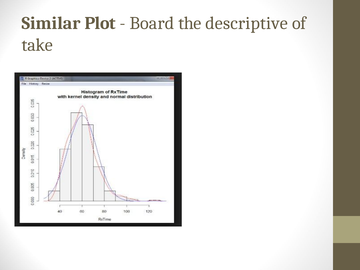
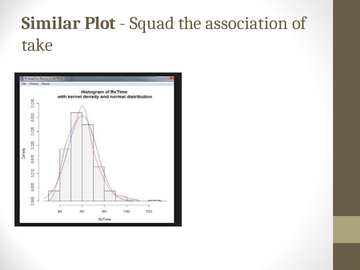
Board: Board -> Squad
descriptive: descriptive -> association
